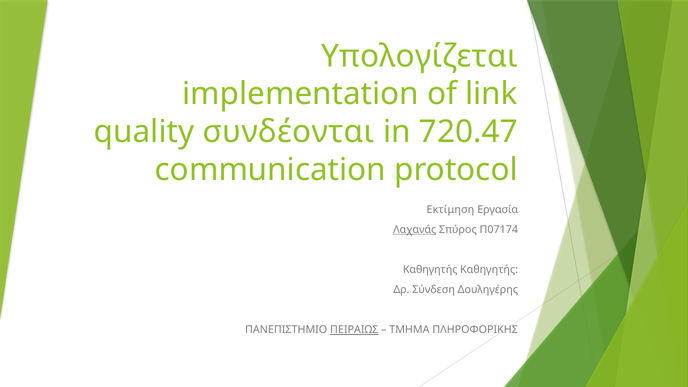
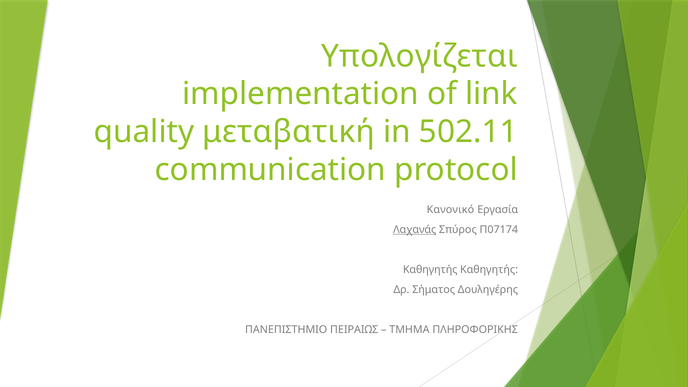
συνδέονται: συνδέονται -> μεταβατική
720.47: 720.47 -> 502.11
Εκτίμηση: Εκτίμηση -> Κανονικό
Σύνδεση: Σύνδεση -> Σήματος
ΠΕΙΡΑΙΩΣ underline: present -> none
